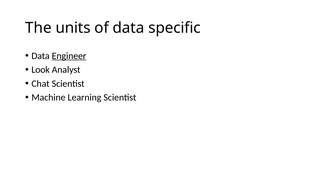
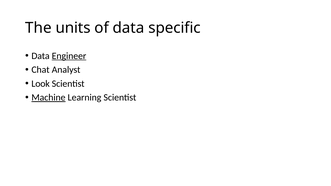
Look: Look -> Chat
Chat: Chat -> Look
Machine underline: none -> present
